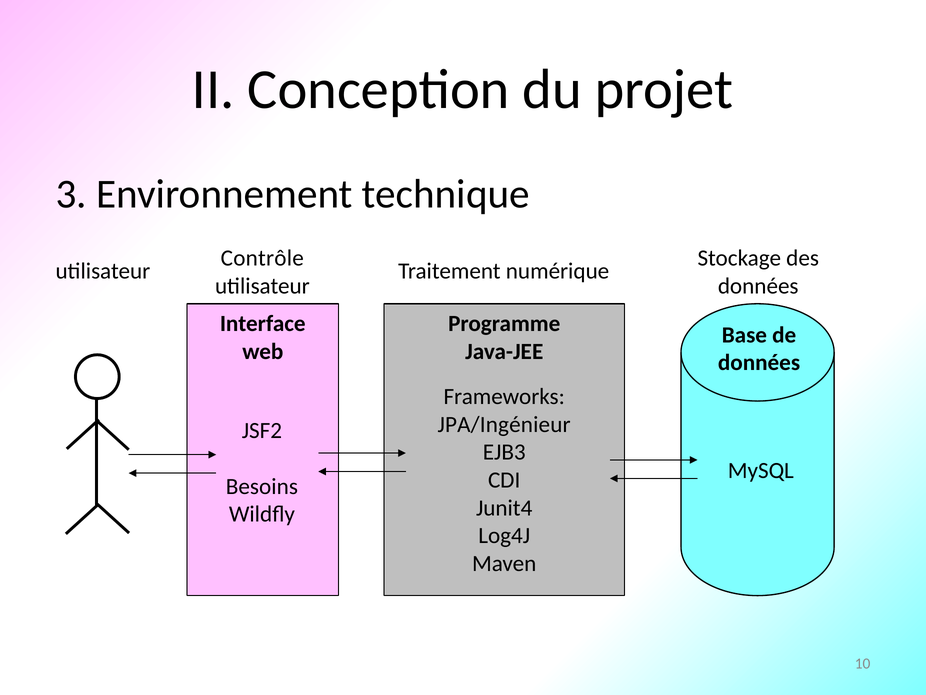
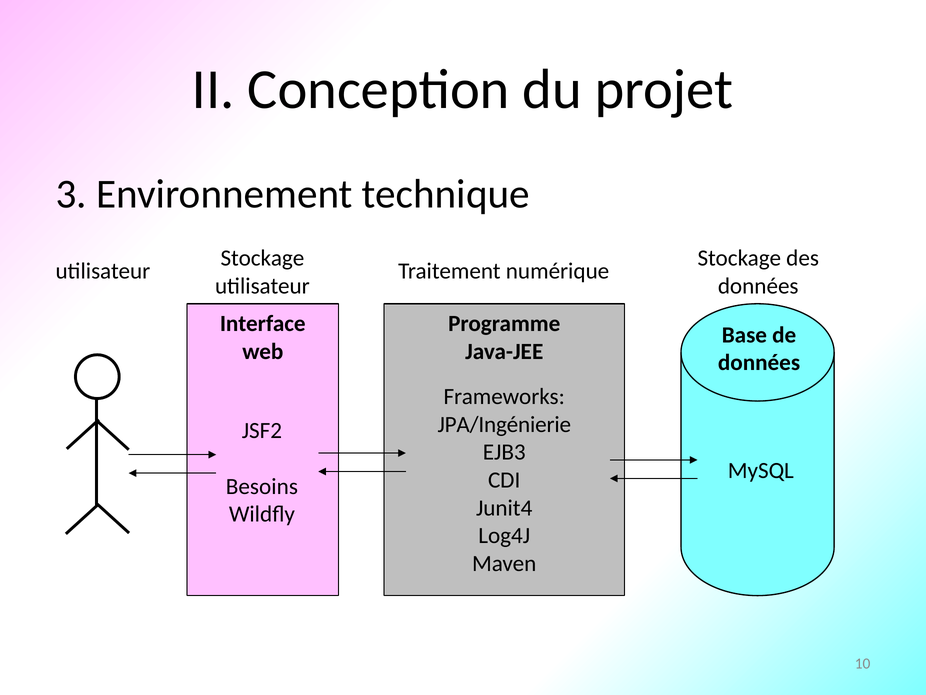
Contrôle at (262, 258): Contrôle -> Stockage
JPA/Ingénieur: JPA/Ingénieur -> JPA/Ingénierie
